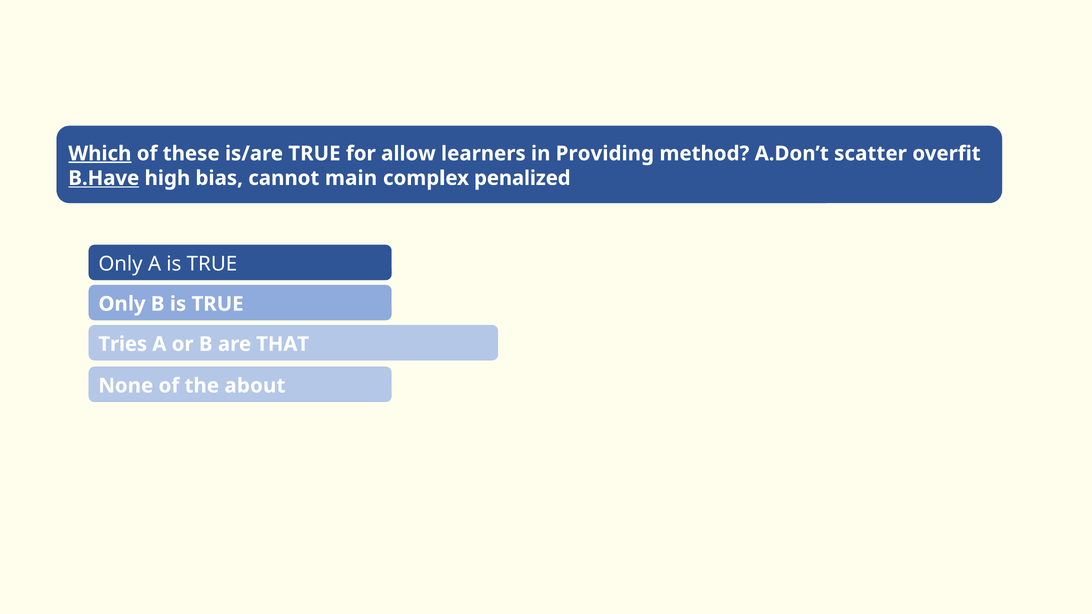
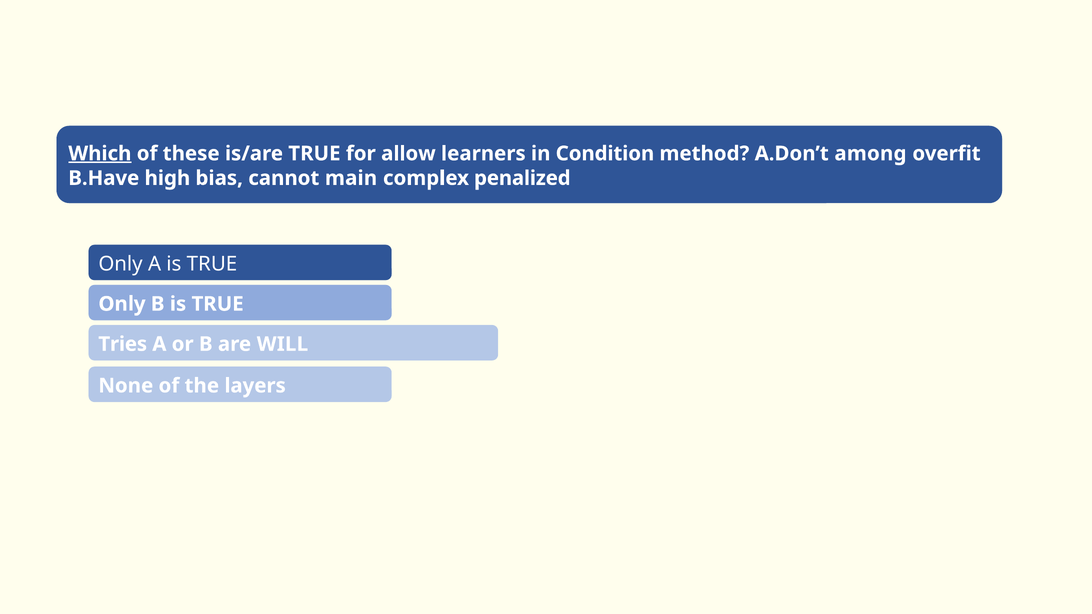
Providing: Providing -> Condition
scatter: scatter -> among
B.Have underline: present -> none
THAT: THAT -> WILL
about: about -> layers
